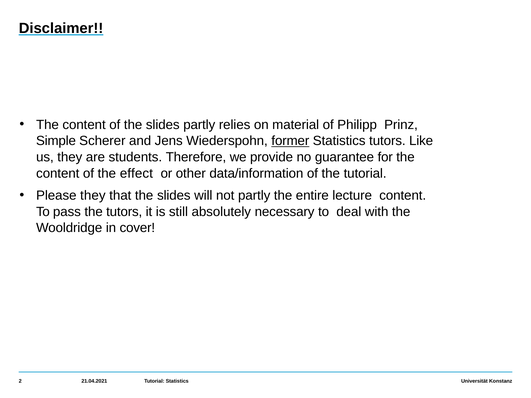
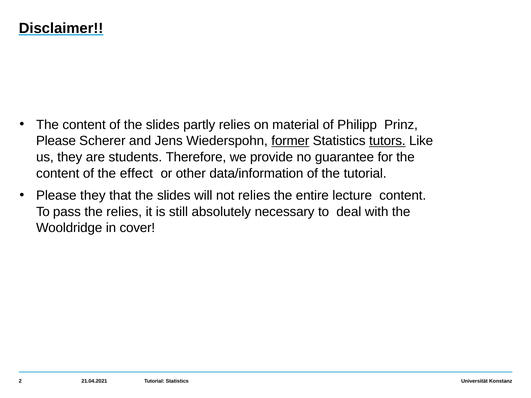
Simple at (56, 141): Simple -> Please
tutors at (387, 141) underline: none -> present
not partly: partly -> relies
the tutors: tutors -> relies
